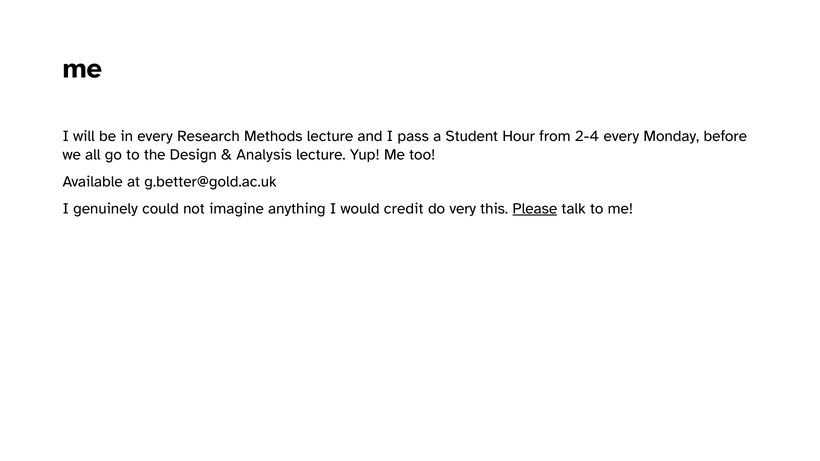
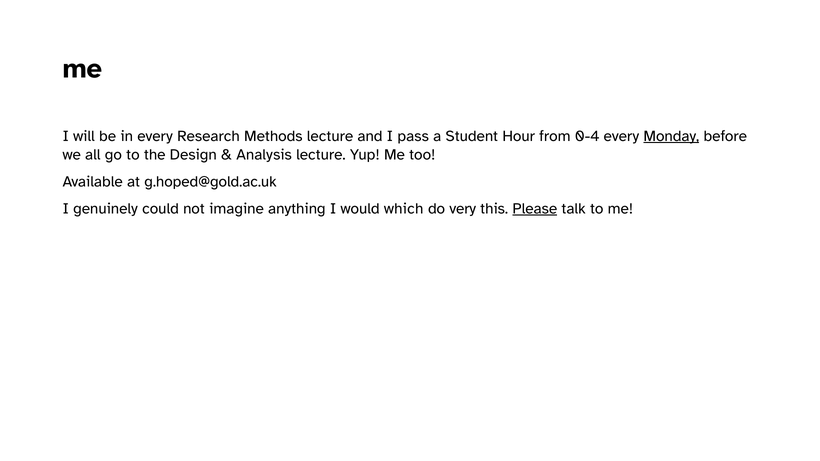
2-4: 2-4 -> 0-4
Monday underline: none -> present
g.better@gold.ac.uk: g.better@gold.ac.uk -> g.hoped@gold.ac.uk
credit: credit -> which
